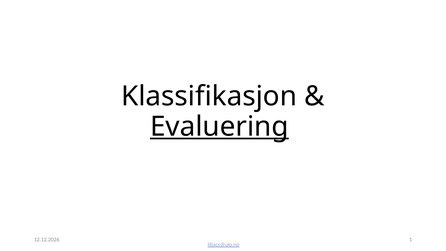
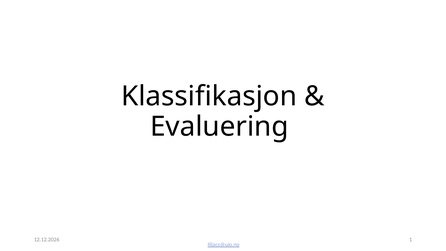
Evaluering underline: present -> none
